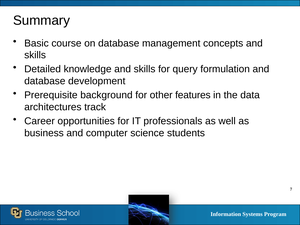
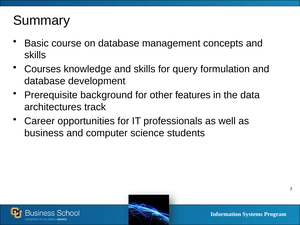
Detailed: Detailed -> Courses
